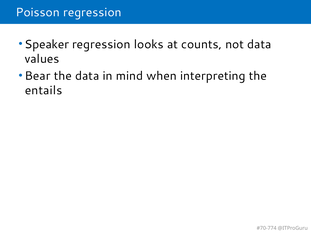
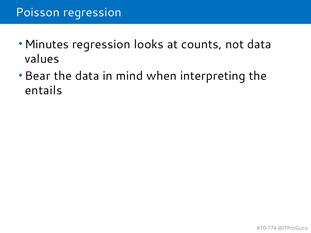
Speaker: Speaker -> Minutes
